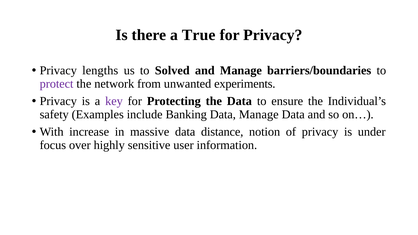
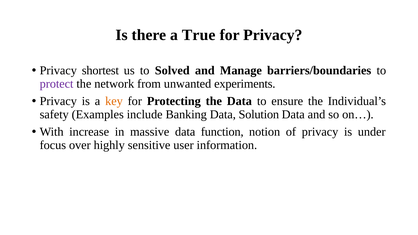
lengths: lengths -> shortest
key colour: purple -> orange
Data Manage: Manage -> Solution
distance: distance -> function
